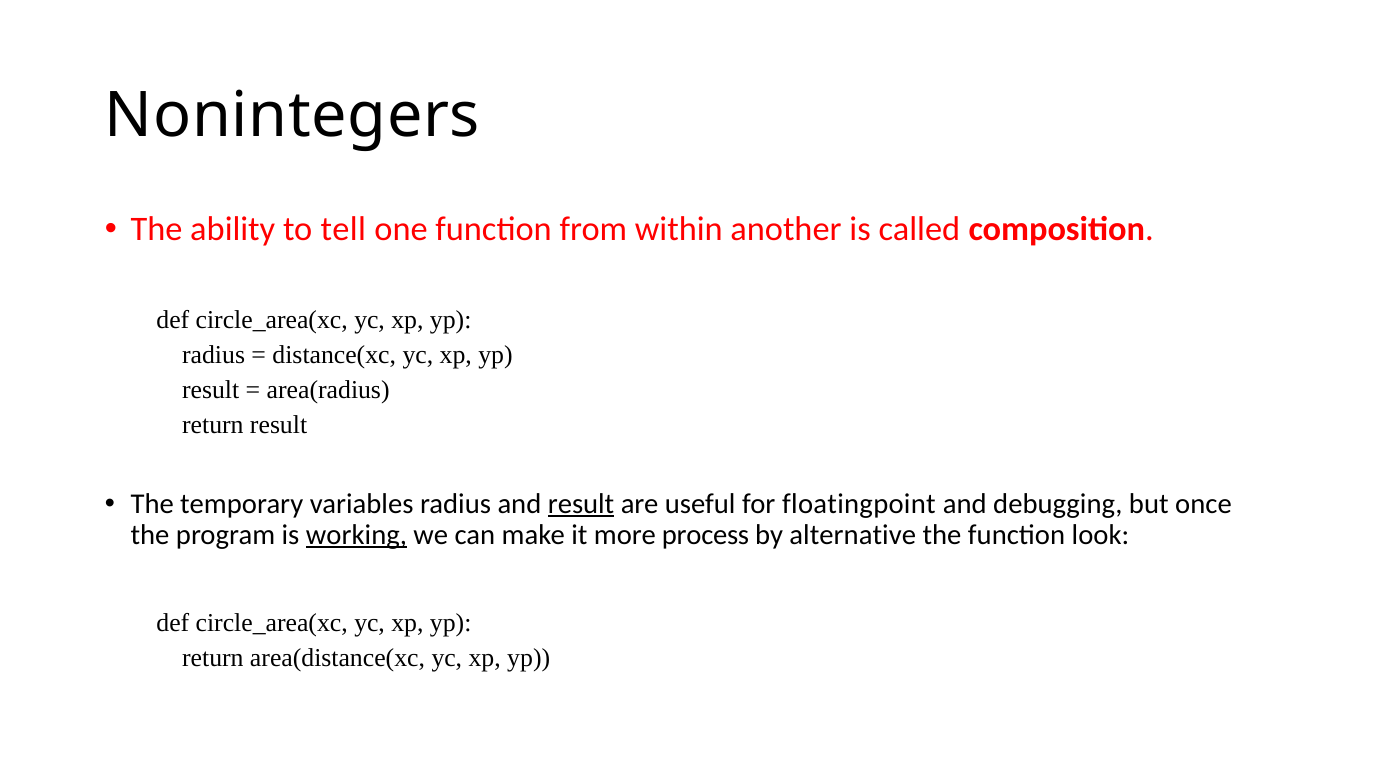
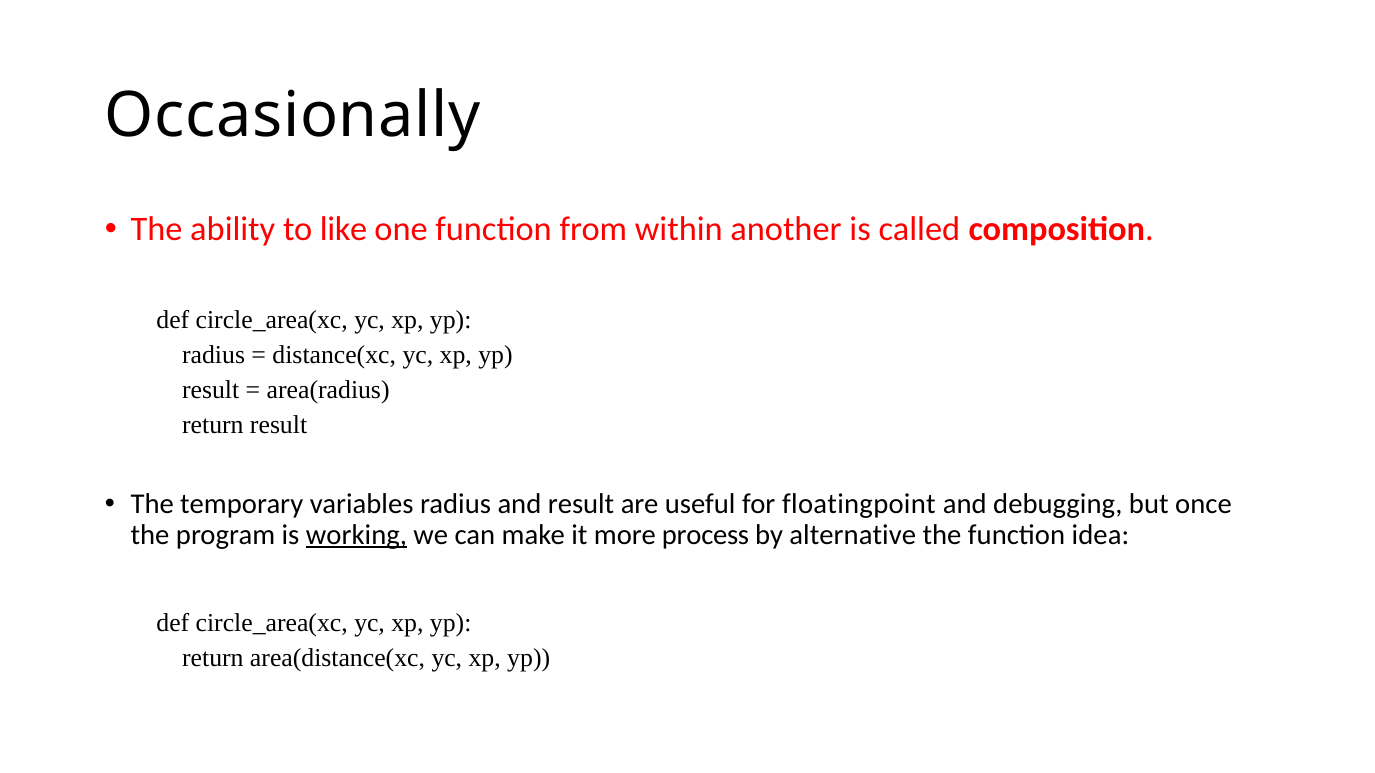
Nonintegers: Nonintegers -> Occasionally
tell: tell -> like
result at (581, 504) underline: present -> none
look: look -> idea
